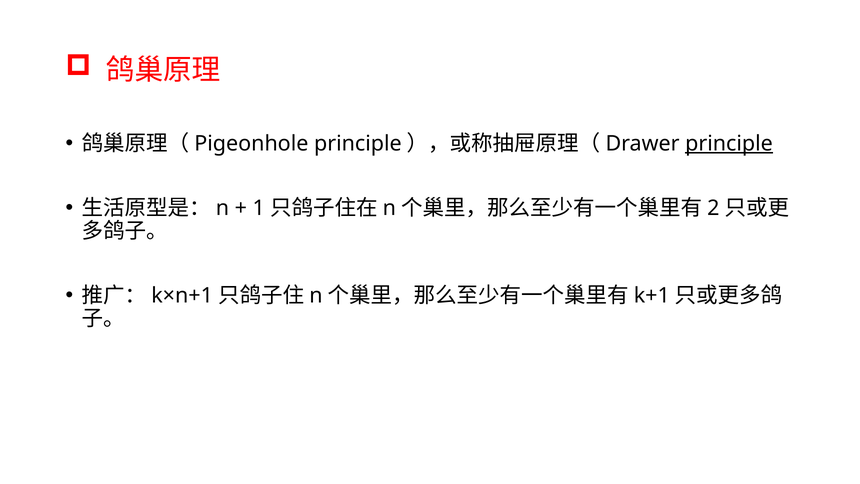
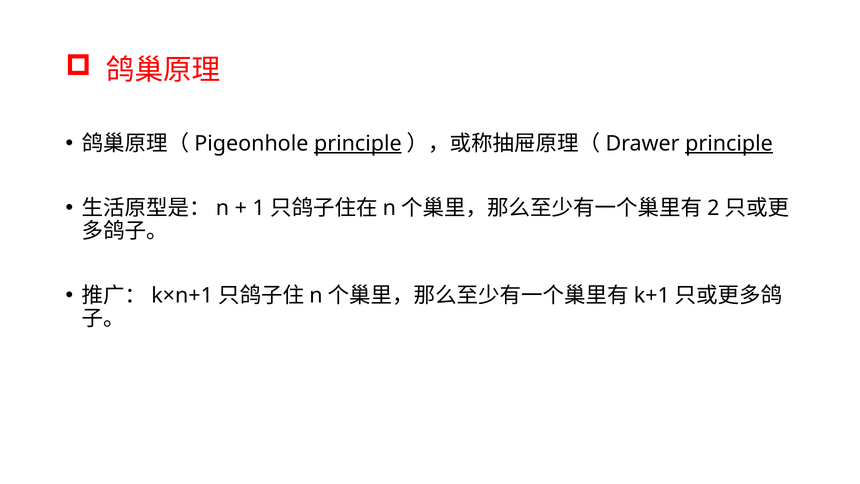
principle at (358, 143) underline: none -> present
